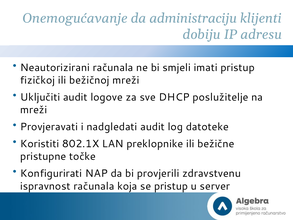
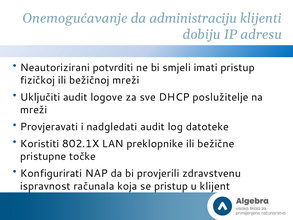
Neautorizirani računala: računala -> potvrditi
server: server -> klijent
